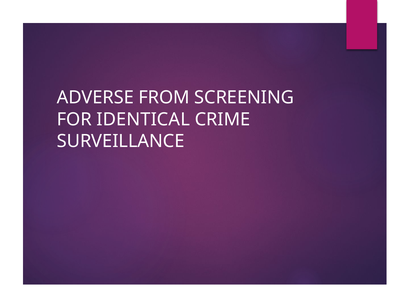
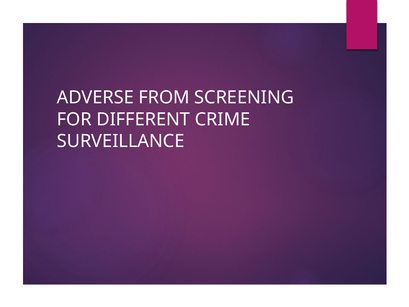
IDENTICAL: IDENTICAL -> DIFFERENT
